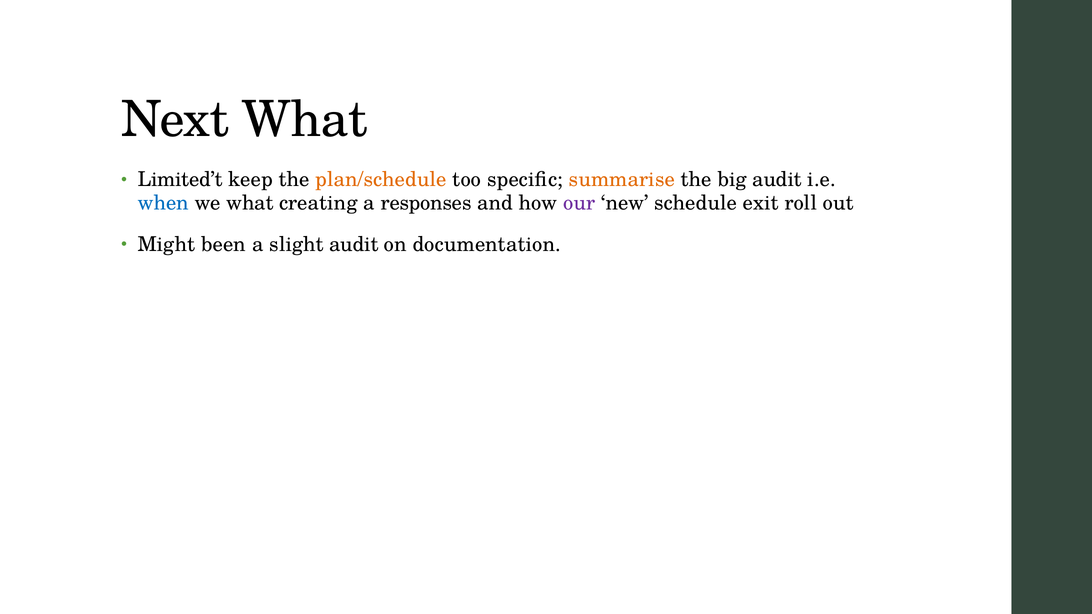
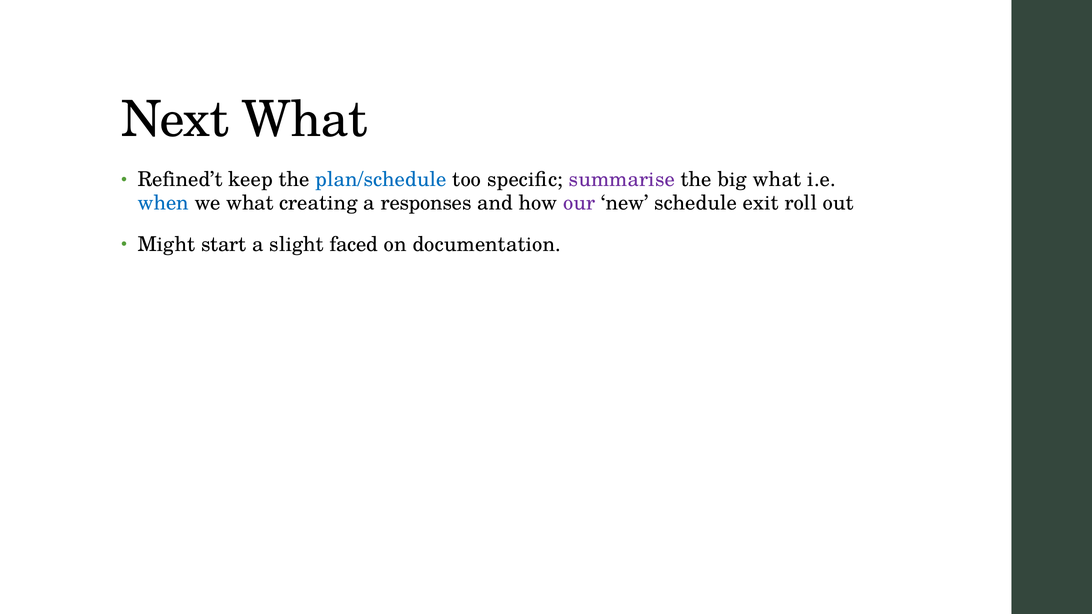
Limited’t: Limited’t -> Refined’t
plan/schedule colour: orange -> blue
summarise colour: orange -> purple
big audit: audit -> what
been: been -> start
slight audit: audit -> faced
